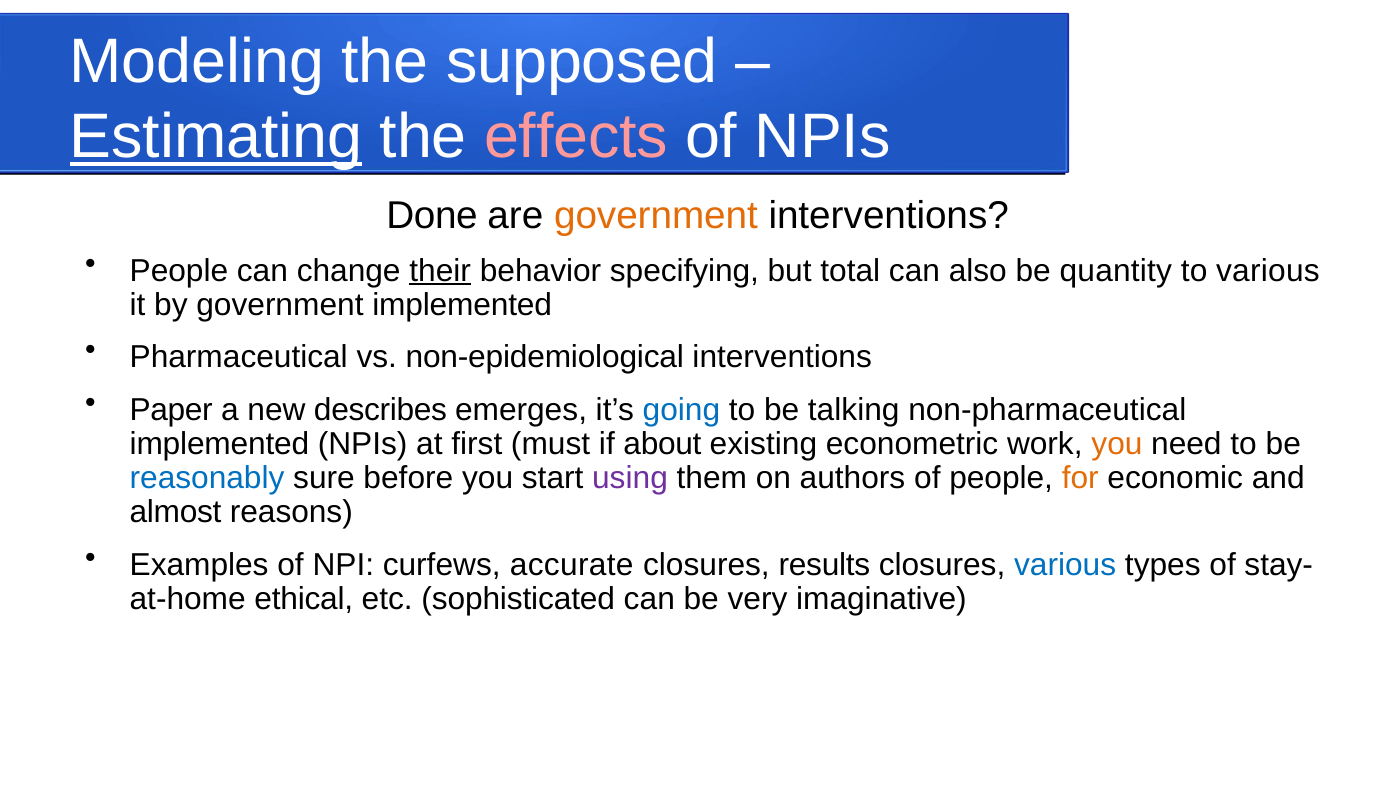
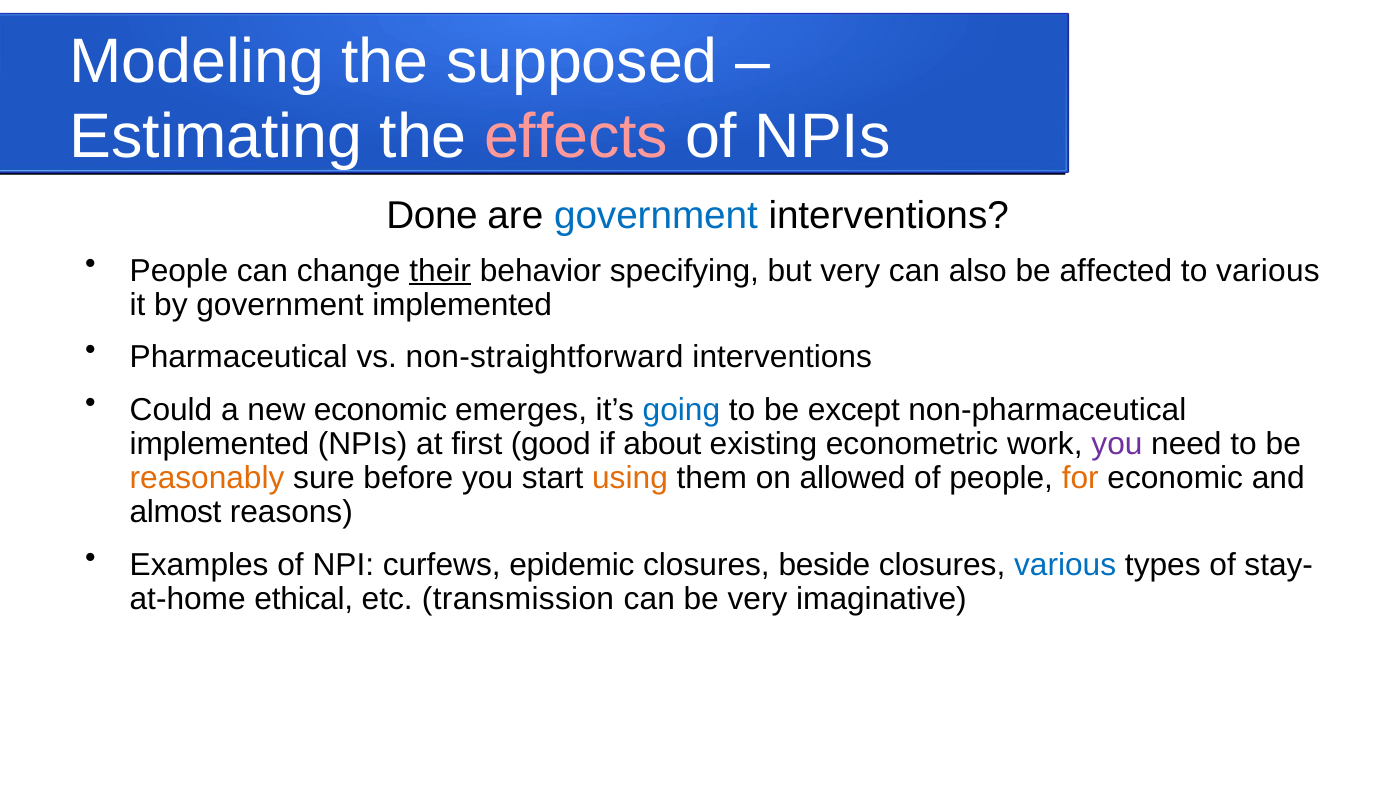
Estimating underline: present -> none
government at (656, 215) colour: orange -> blue
but total: total -> very
quantity: quantity -> affected
non-epidemiological: non-epidemiological -> non-straightforward
Paper: Paper -> Could
new describes: describes -> economic
talking: talking -> except
must: must -> good
you at (1117, 444) colour: orange -> purple
reasonably colour: blue -> orange
using colour: purple -> orange
authors: authors -> allowed
accurate: accurate -> epidemic
results: results -> beside
sophisticated: sophisticated -> transmission
